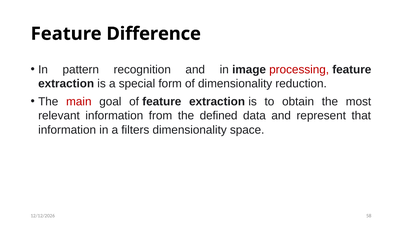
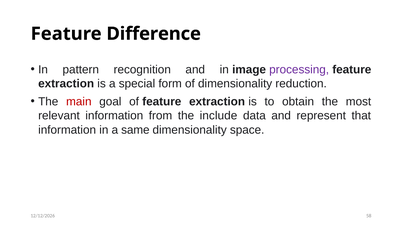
processing colour: red -> purple
defined: defined -> include
filters: filters -> same
